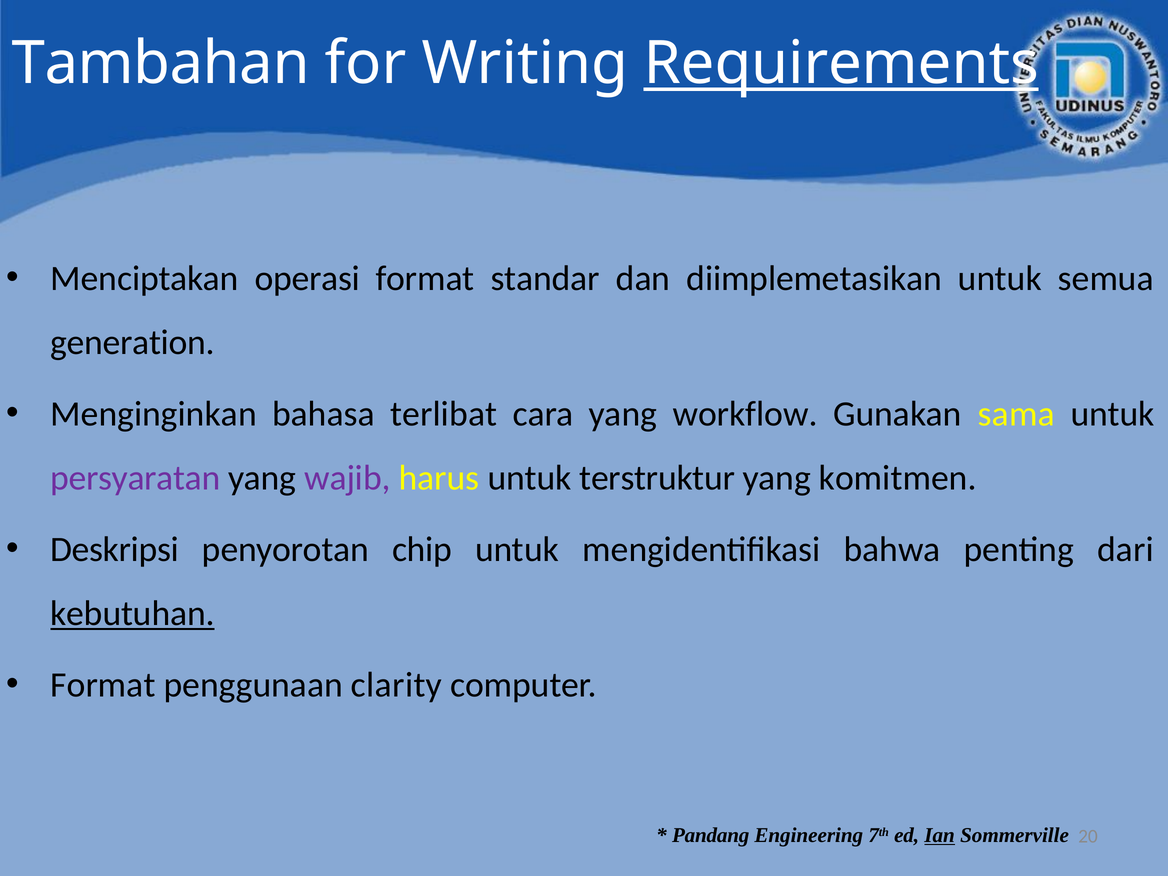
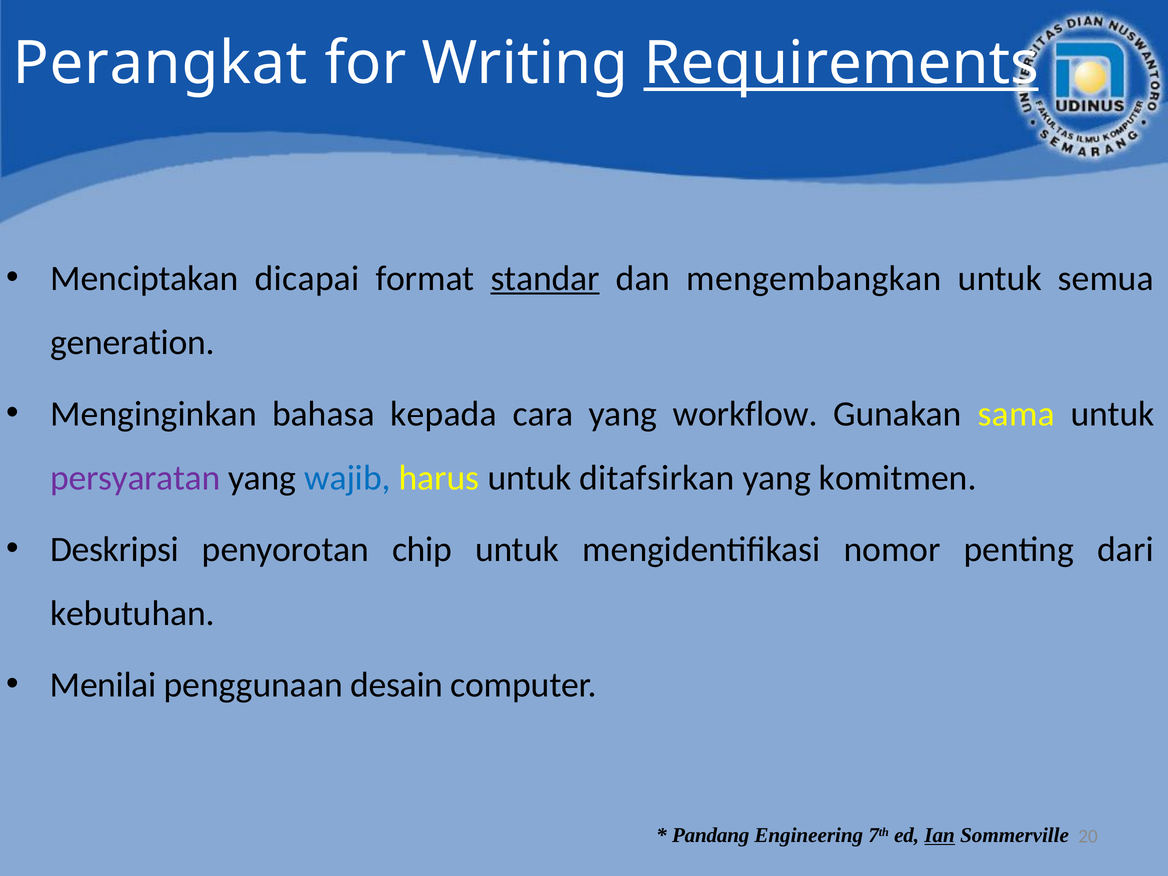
Tambahan: Tambahan -> Perangkat
operasi: operasi -> dicapai
standar underline: none -> present
diimplemetasikan: diimplemetasikan -> mengembangkan
terlibat: terlibat -> kepada
wajib colour: purple -> blue
terstruktur: terstruktur -> ditafsirkan
bahwa: bahwa -> nomor
kebutuhan underline: present -> none
Format at (103, 685): Format -> Menilai
clarity: clarity -> desain
